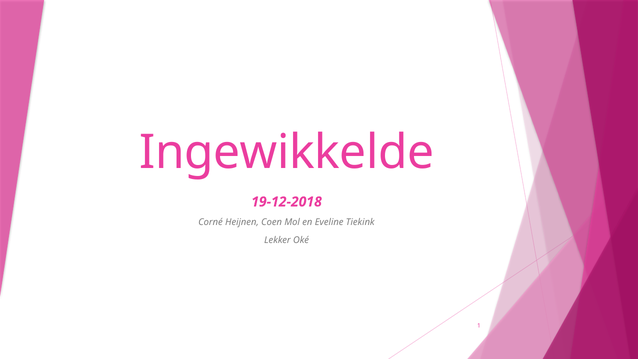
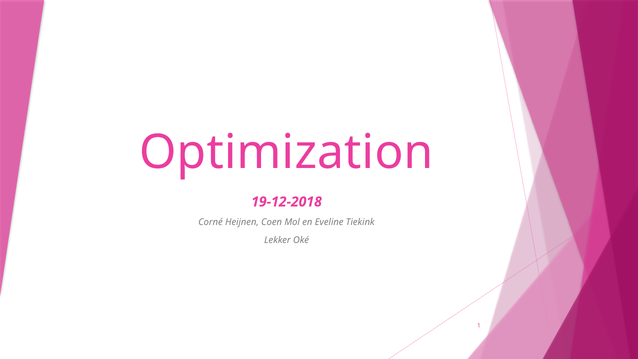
Ingewikkelde: Ingewikkelde -> Optimization
